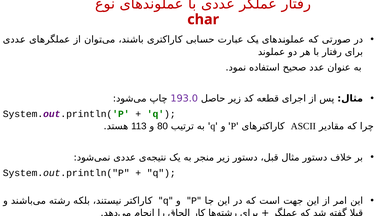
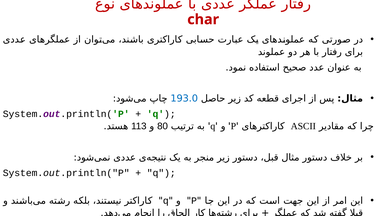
193.0 colour: purple -> blue
